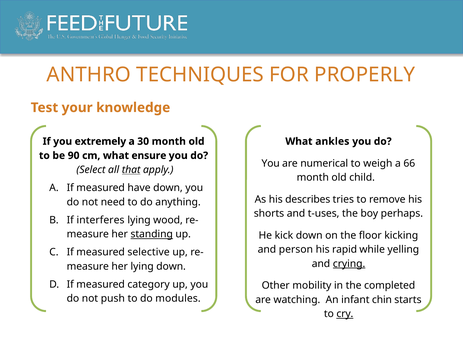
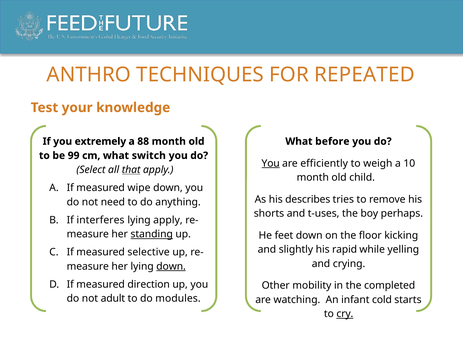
PROPERLY: PROPERLY -> REPEATED
30: 30 -> 88
ankles: ankles -> before
90: 90 -> 99
ensure: ensure -> switch
You at (271, 163) underline: none -> present
numerical: numerical -> efficiently
66: 66 -> 10
have: have -> wipe
lying wood: wood -> apply
kick: kick -> feet
person: person -> slightly
crying underline: present -> none
down at (171, 267) underline: none -> present
category: category -> direction
push: push -> adult
chin: chin -> cold
